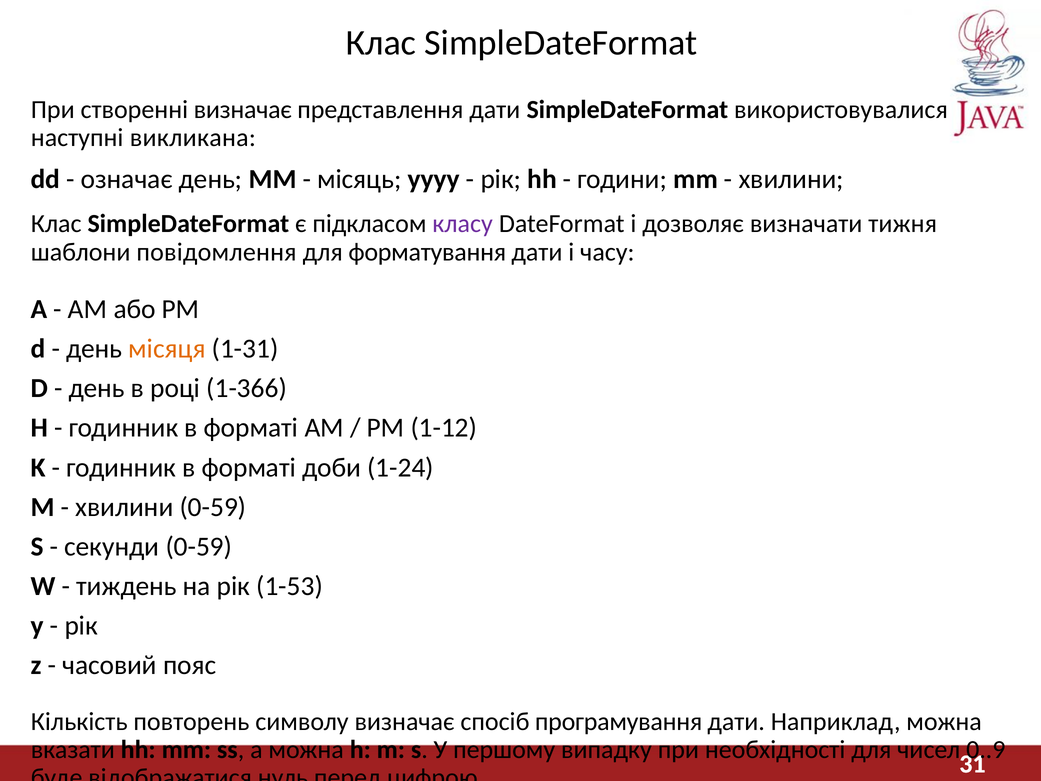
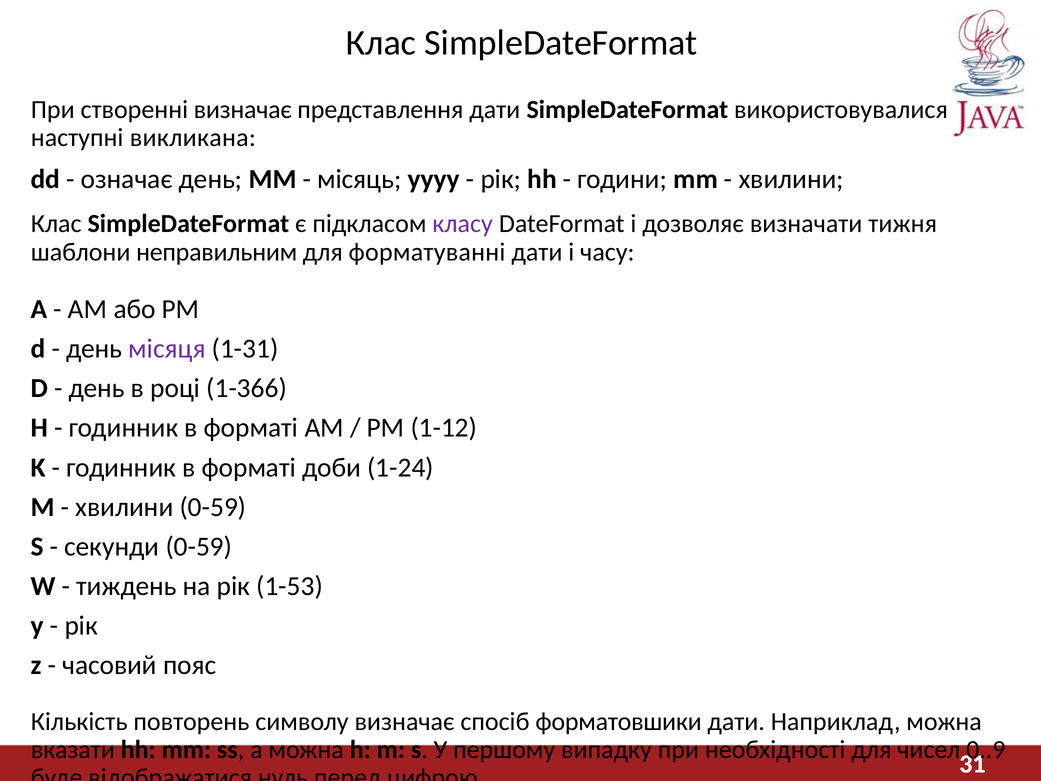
повідомлення: повідомлення -> неправильним
форматування: форматування -> форматуванні
місяця colour: orange -> purple
програмування: програмування -> форматовшики
